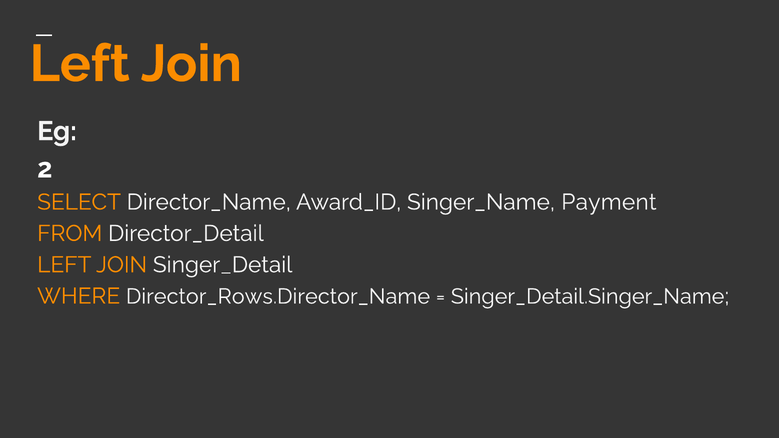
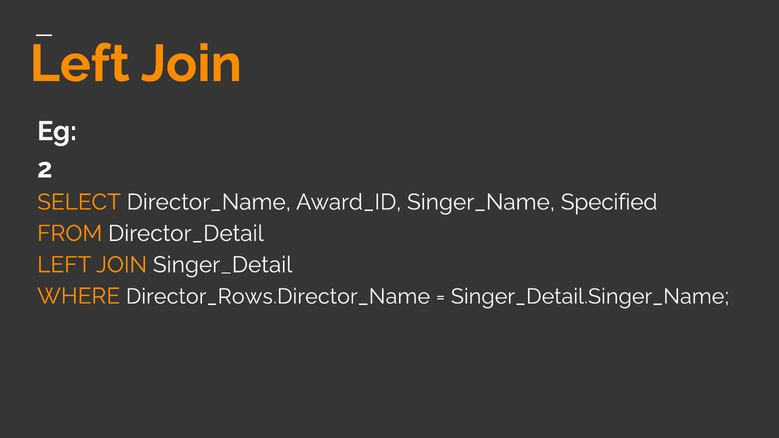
Payment: Payment -> Specified
